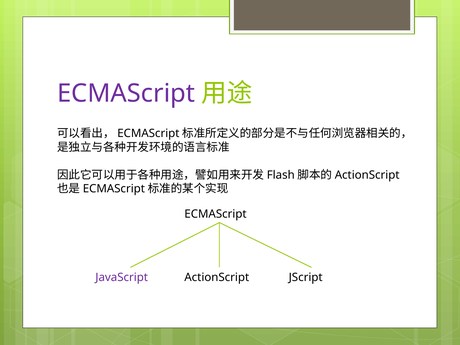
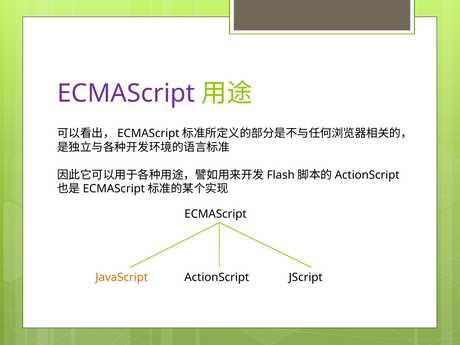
JavaScript colour: purple -> orange
